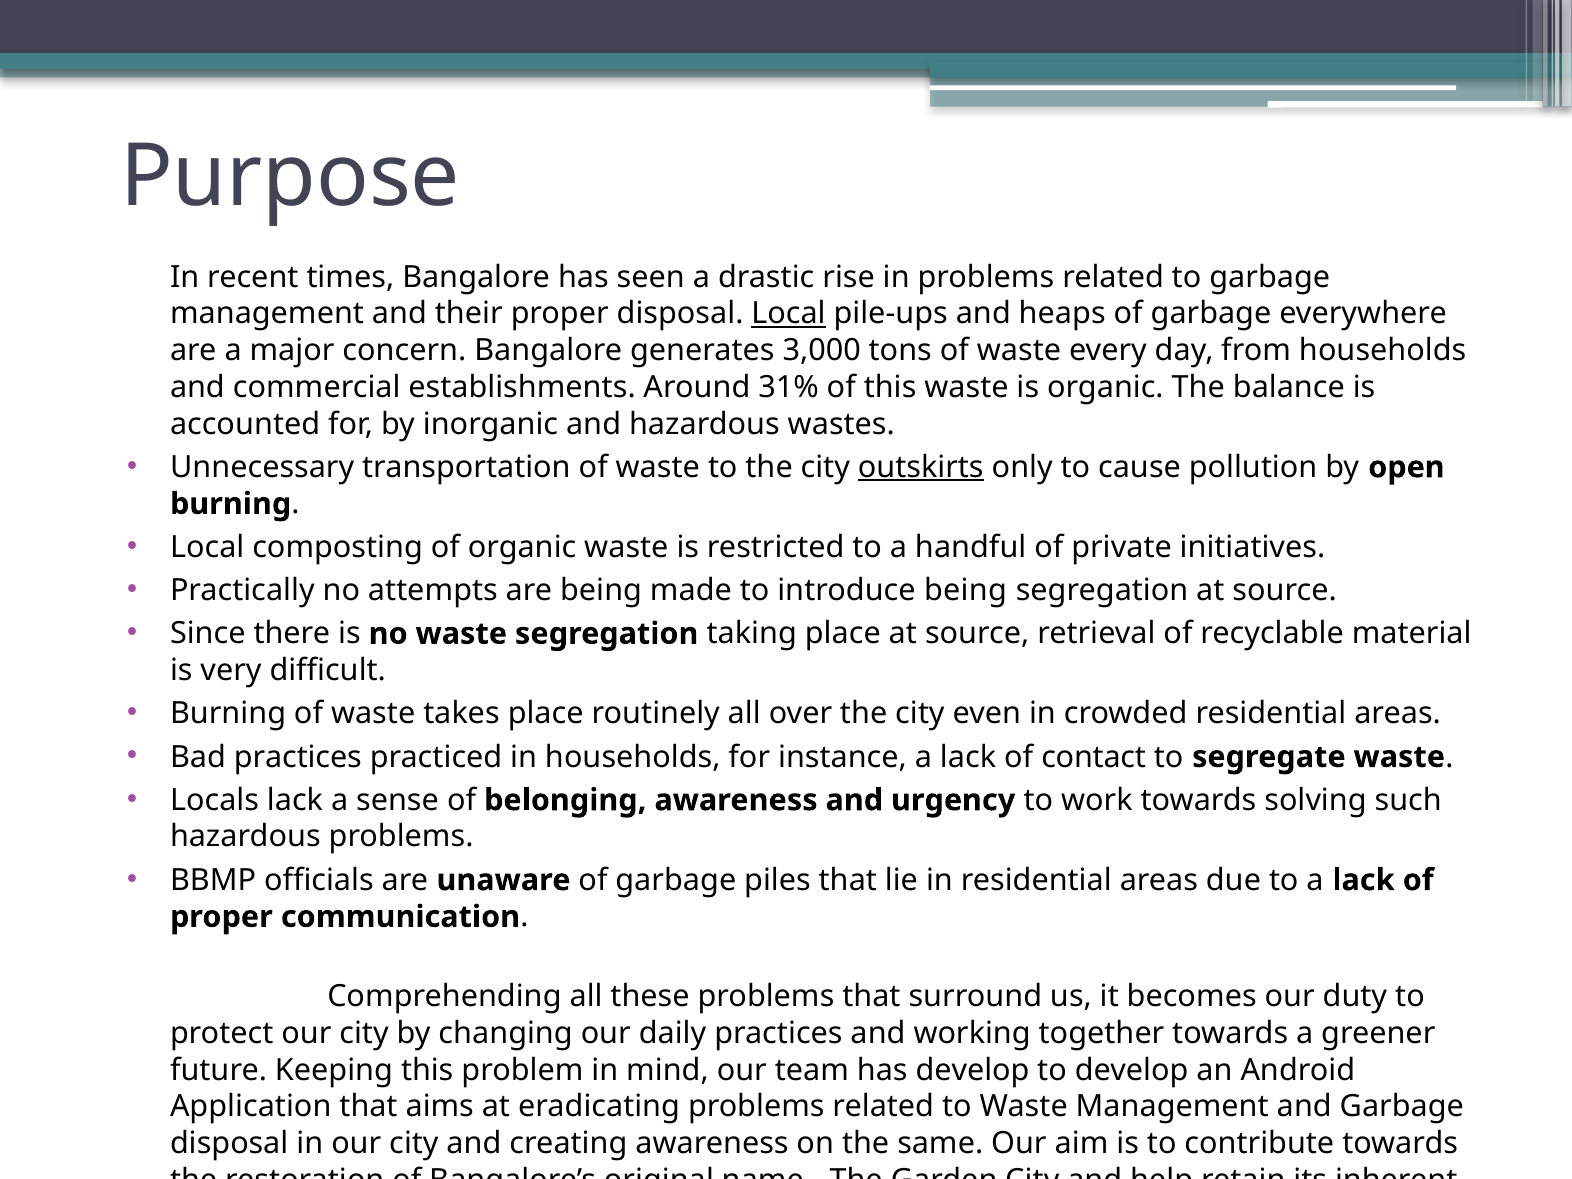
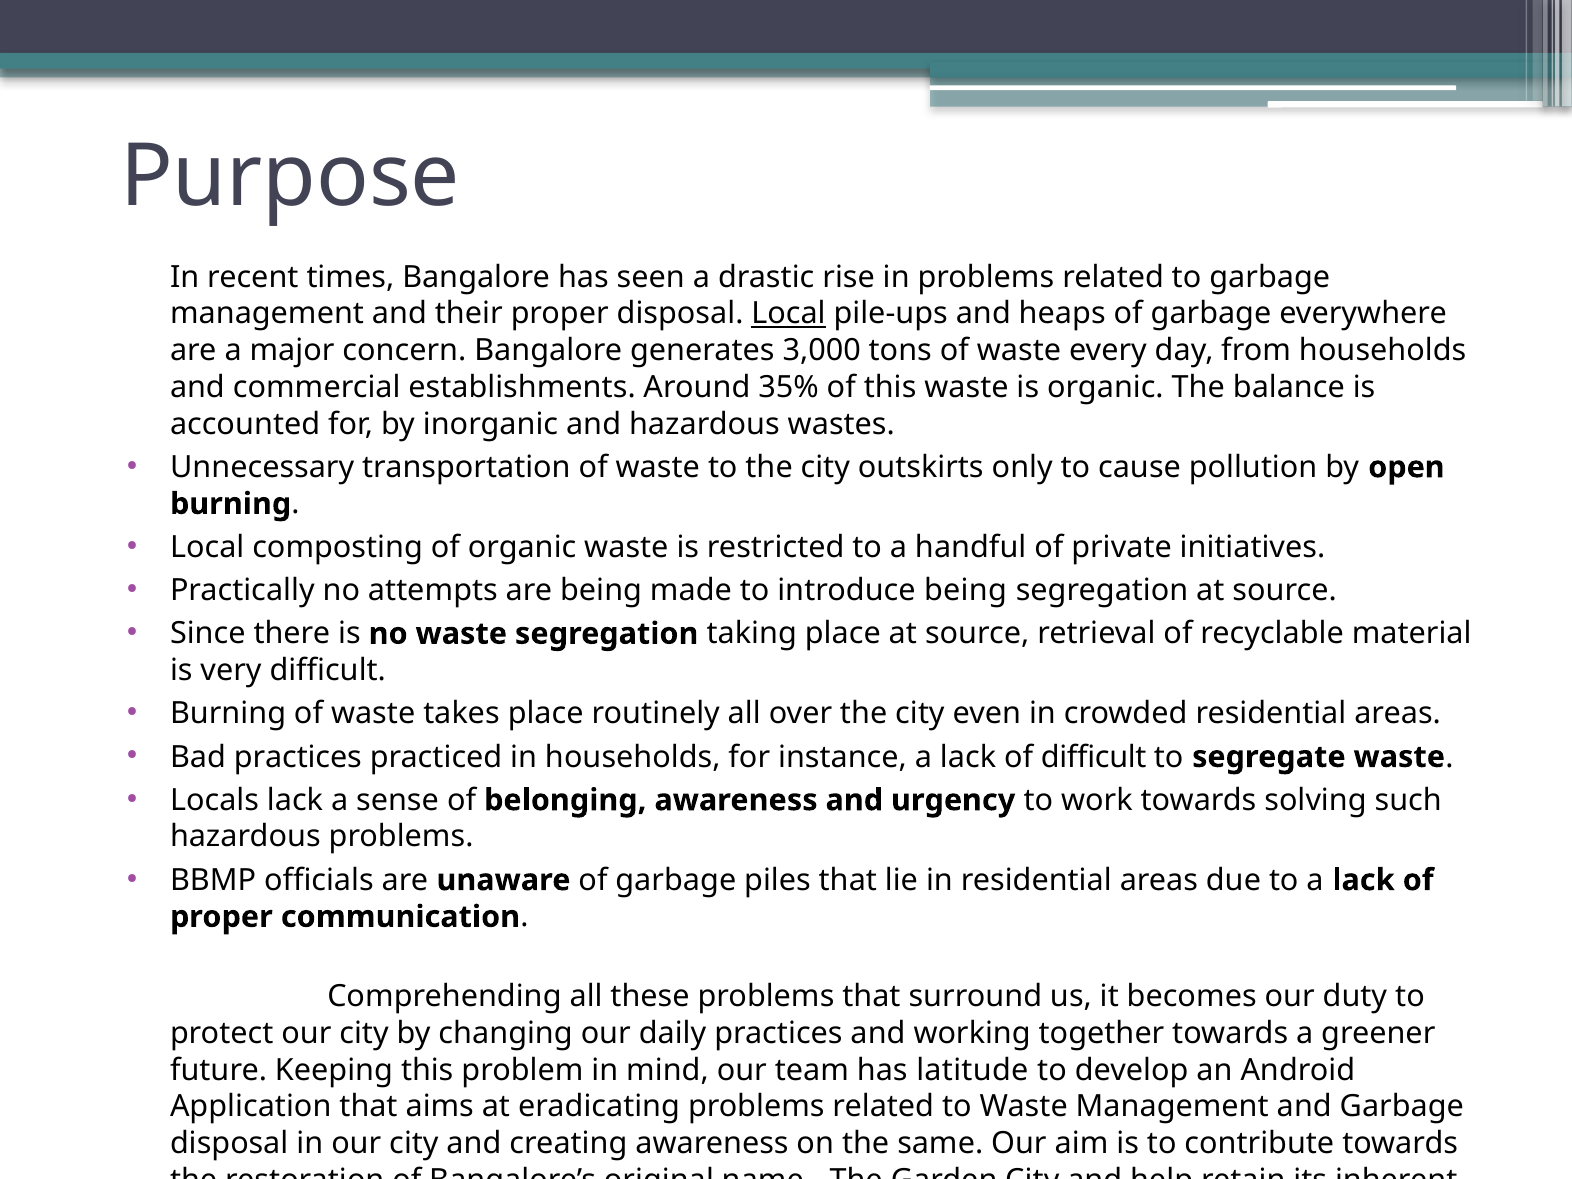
31%: 31% -> 35%
outskirts underline: present -> none
of contact: contact -> difficult
has develop: develop -> latitude
